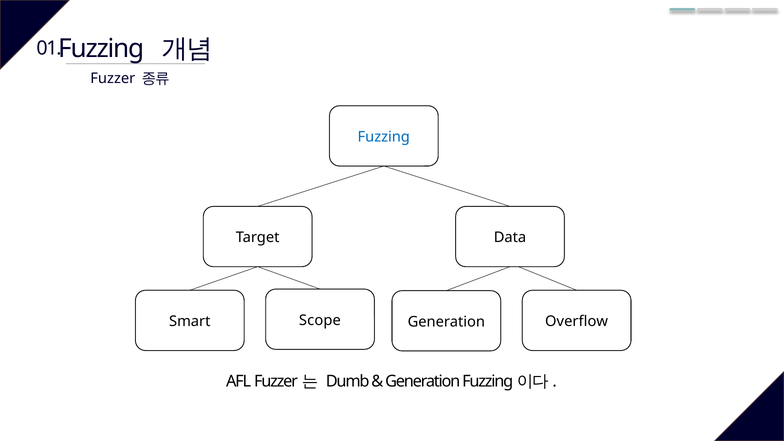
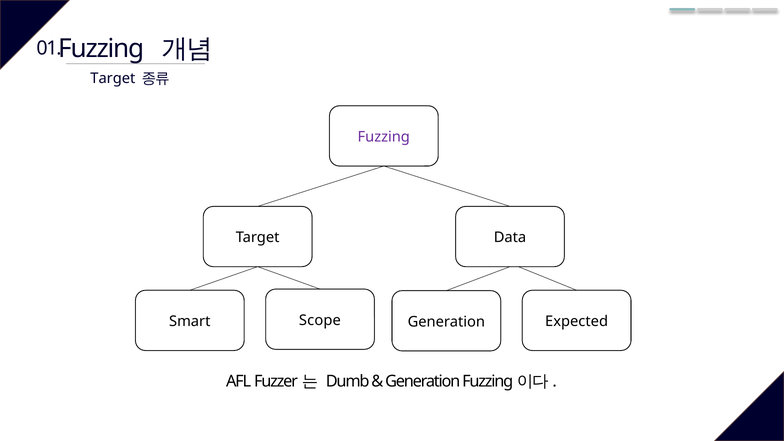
Fuzzer at (113, 78): Fuzzer -> Target
Fuzzing at (384, 137) colour: blue -> purple
Overflow: Overflow -> Expected
